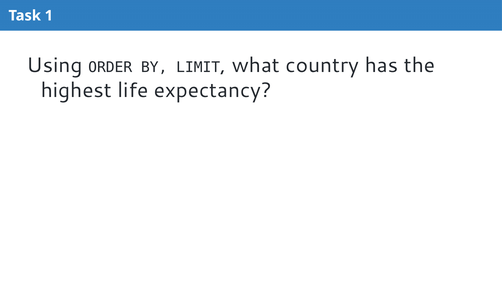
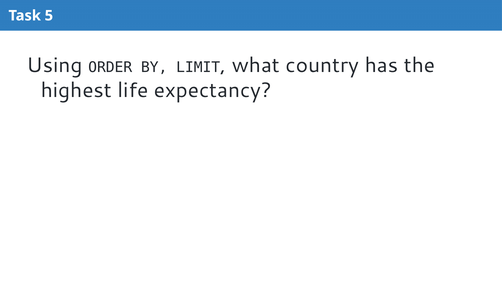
1: 1 -> 5
